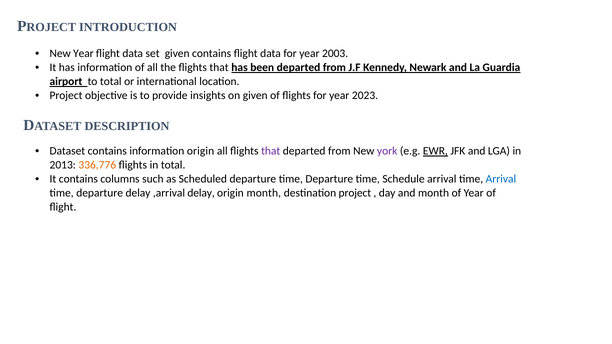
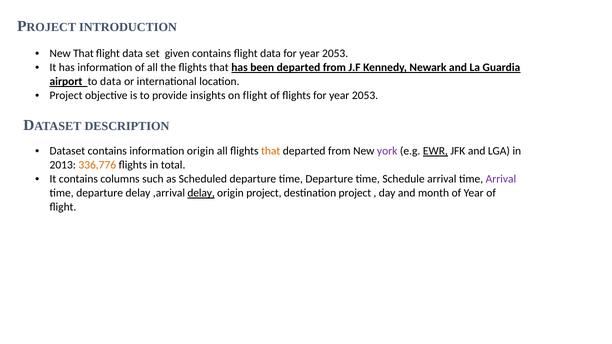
New Year: Year -> That
data for year 2003: 2003 -> 2053
to total: total -> data
on given: given -> flight
flights for year 2023: 2023 -> 2053
that at (271, 151) colour: purple -> orange
Arrival at (501, 179) colour: blue -> purple
delay at (201, 193) underline: none -> present
origin month: month -> project
